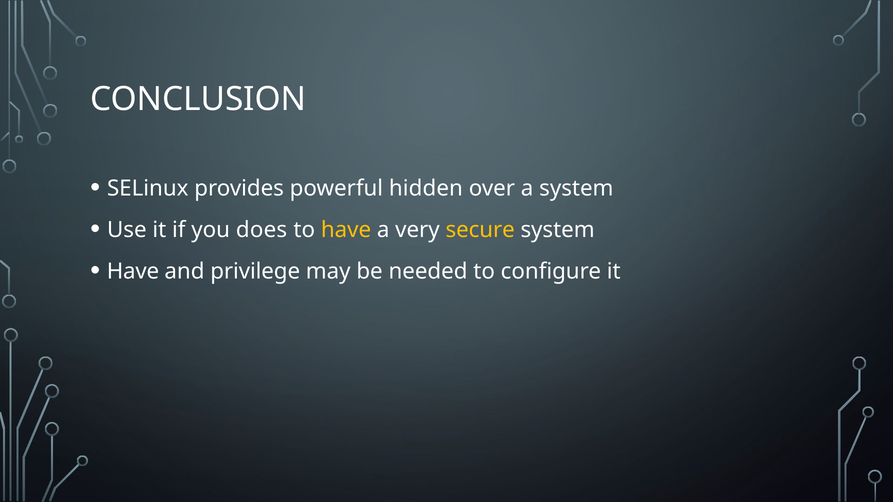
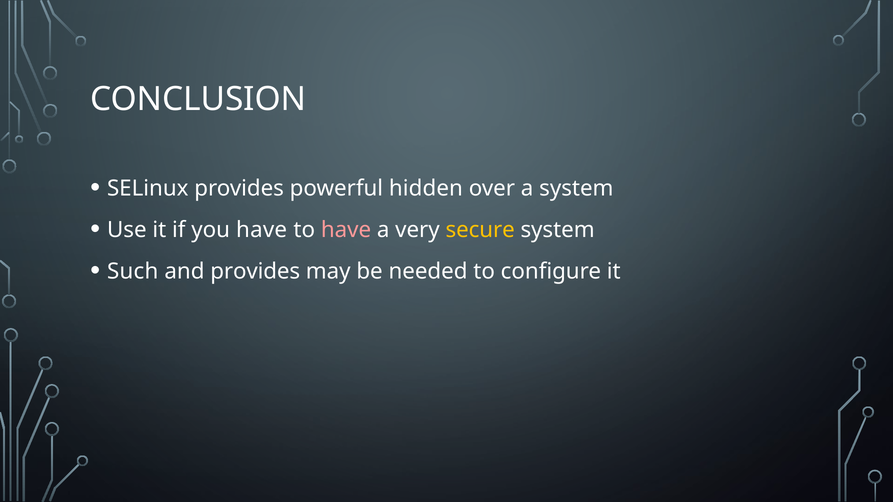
you does: does -> have
have at (346, 230) colour: yellow -> pink
Have at (133, 271): Have -> Such
and privilege: privilege -> provides
